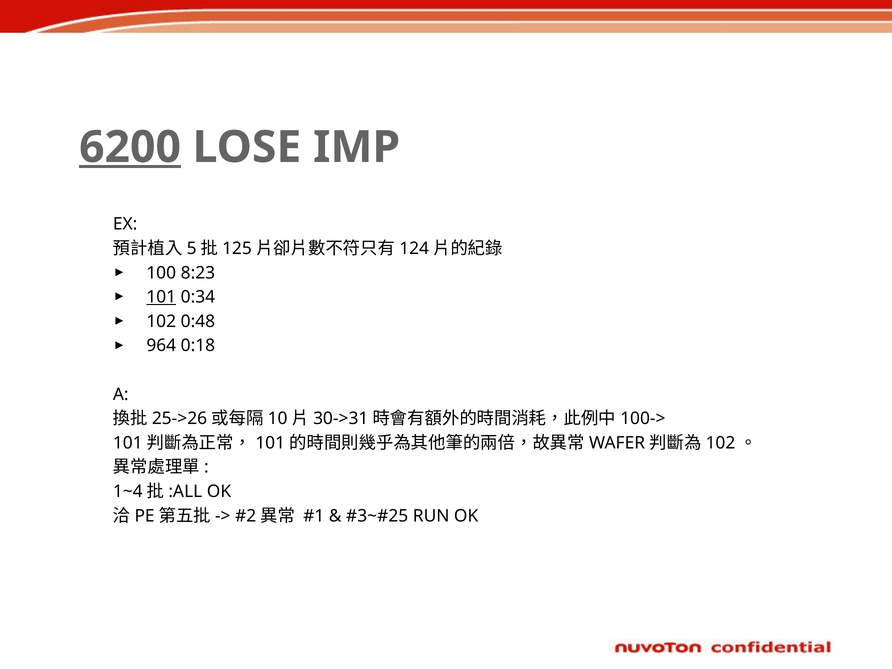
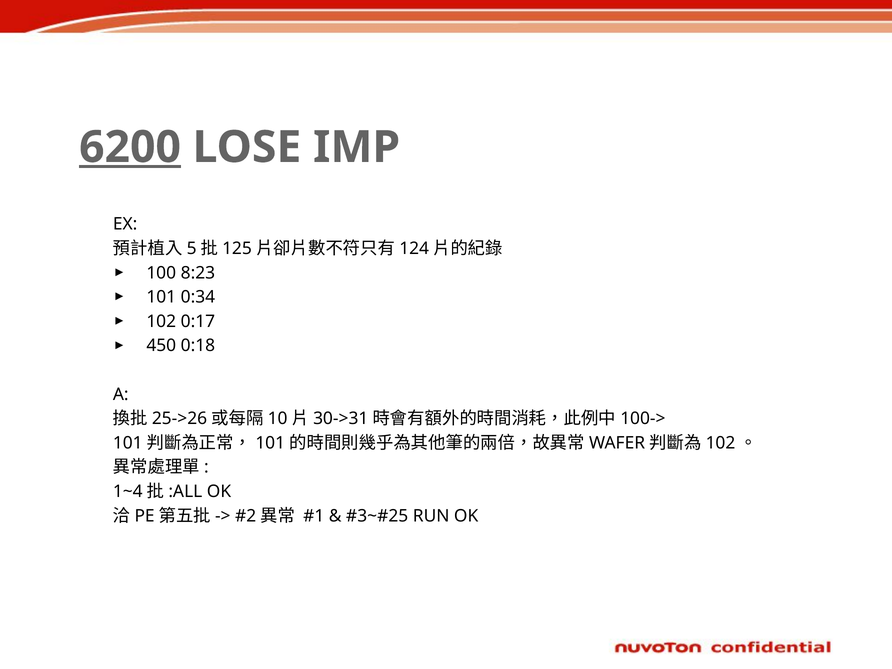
101 underline: present -> none
0:48: 0:48 -> 0:17
964: 964 -> 450
